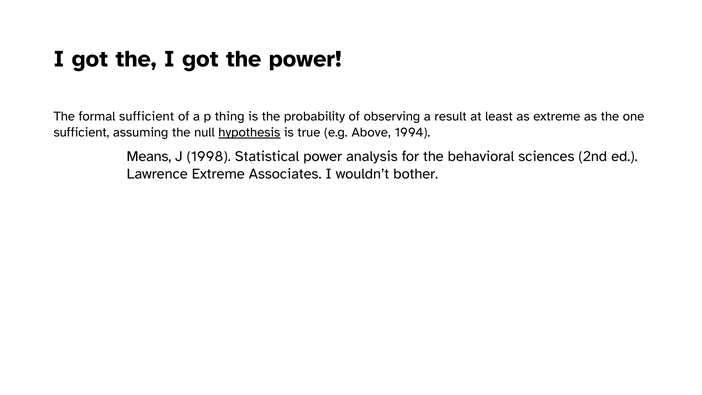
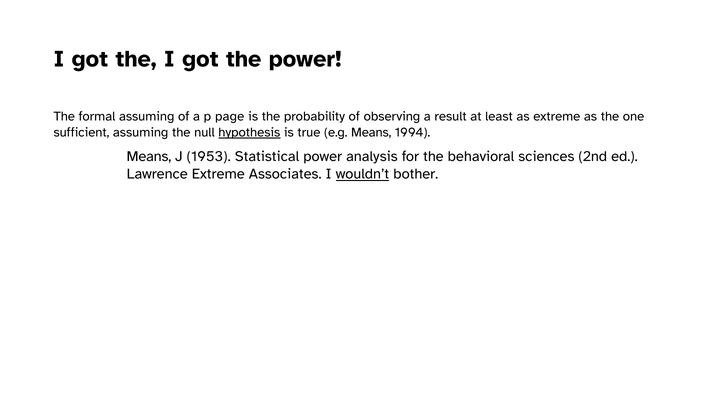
formal sufficient: sufficient -> assuming
thing: thing -> page
e.g Above: Above -> Means
1998: 1998 -> 1953
wouldn’t underline: none -> present
